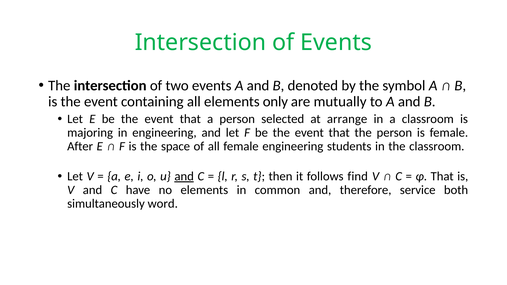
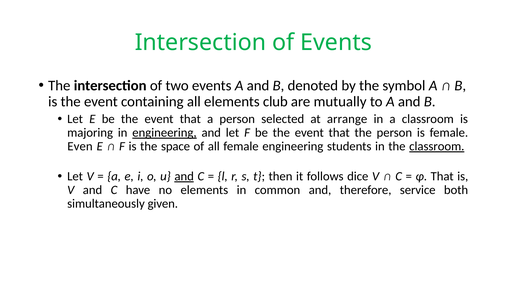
only: only -> club
engineering at (164, 133) underline: none -> present
After: After -> Even
classroom at (437, 146) underline: none -> present
find: find -> dice
word: word -> given
